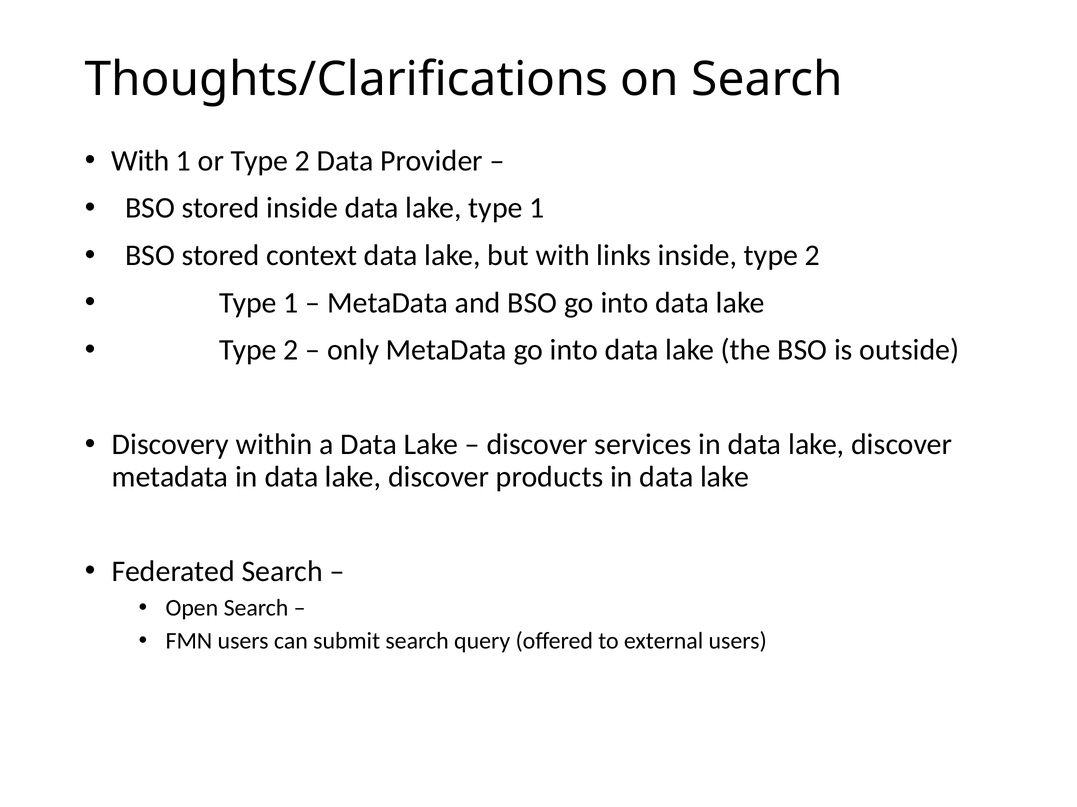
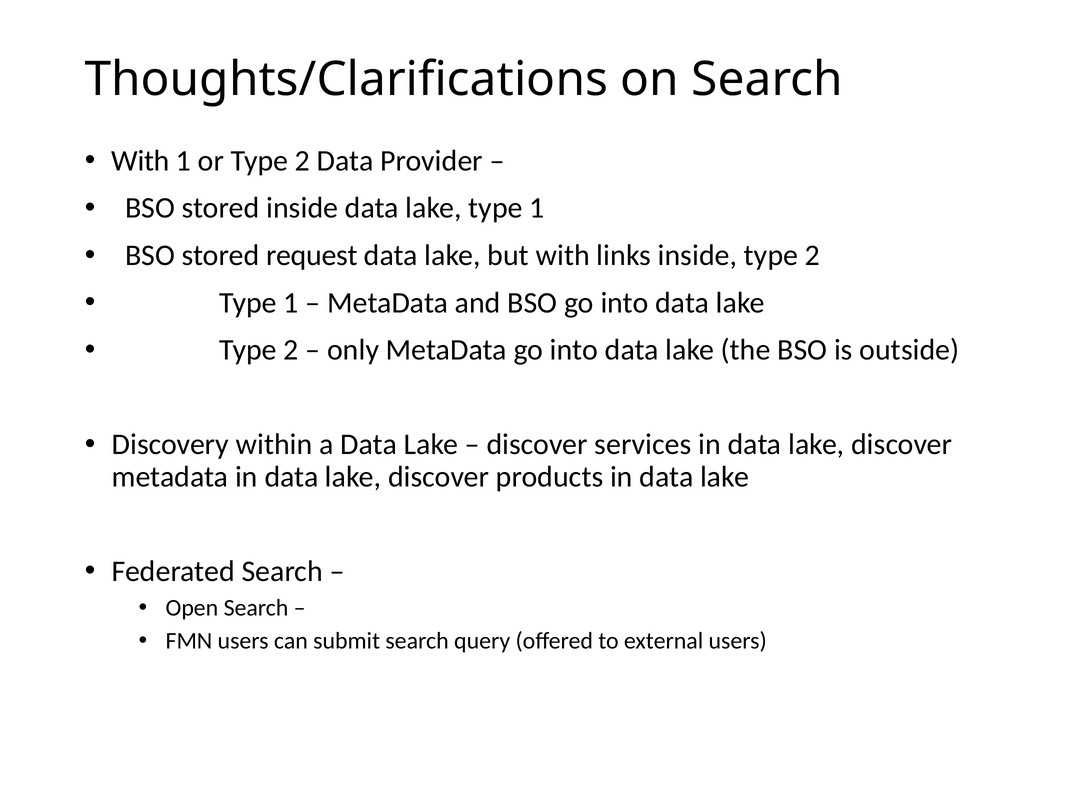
context: context -> request
